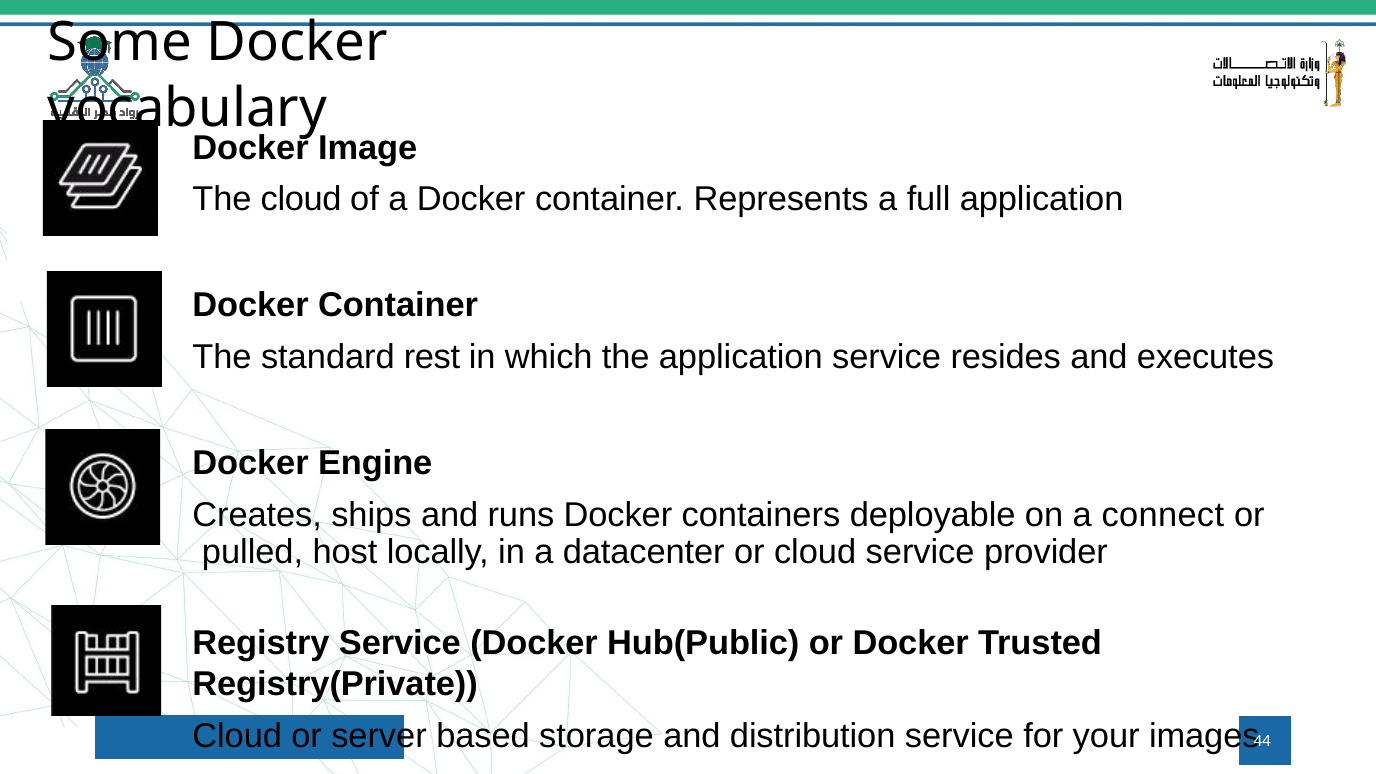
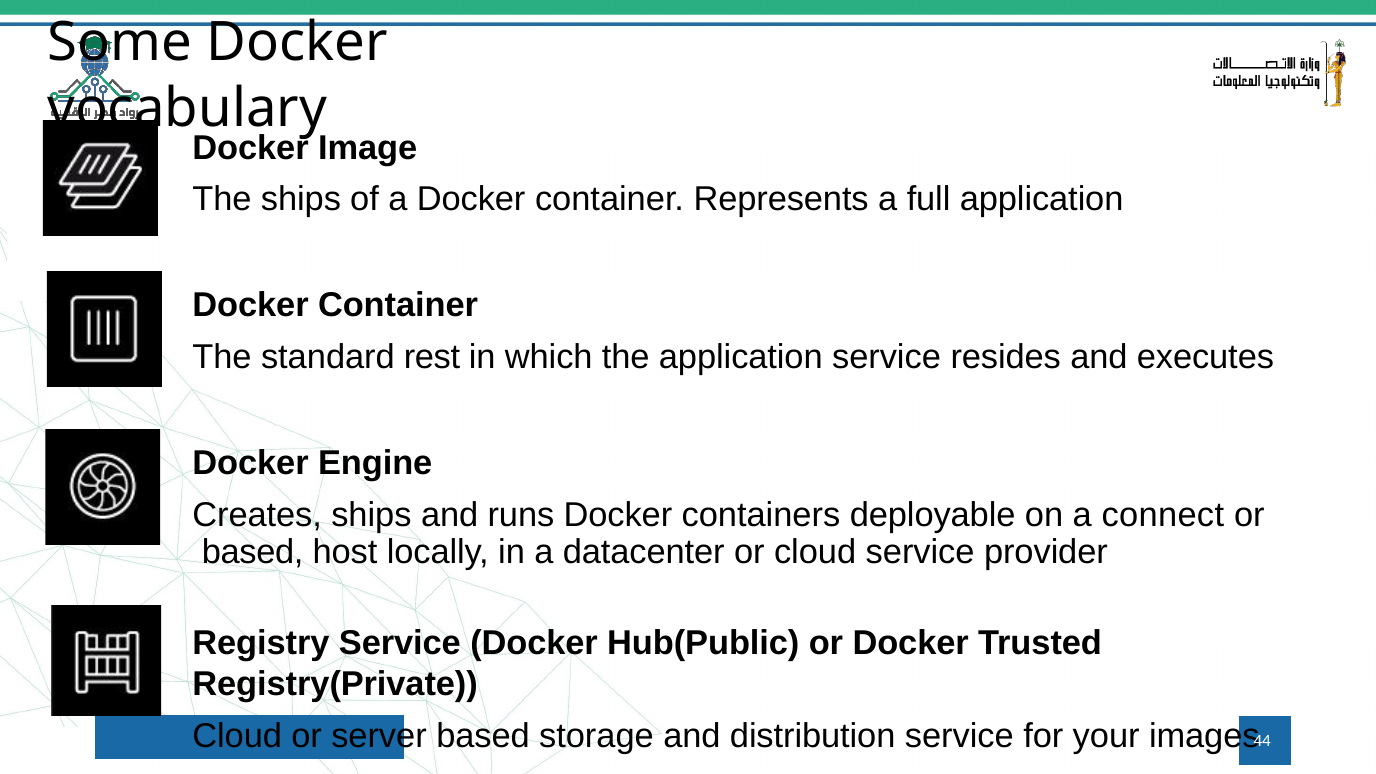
The cloud: cloud -> ships
pulled at (253, 553): pulled -> based
